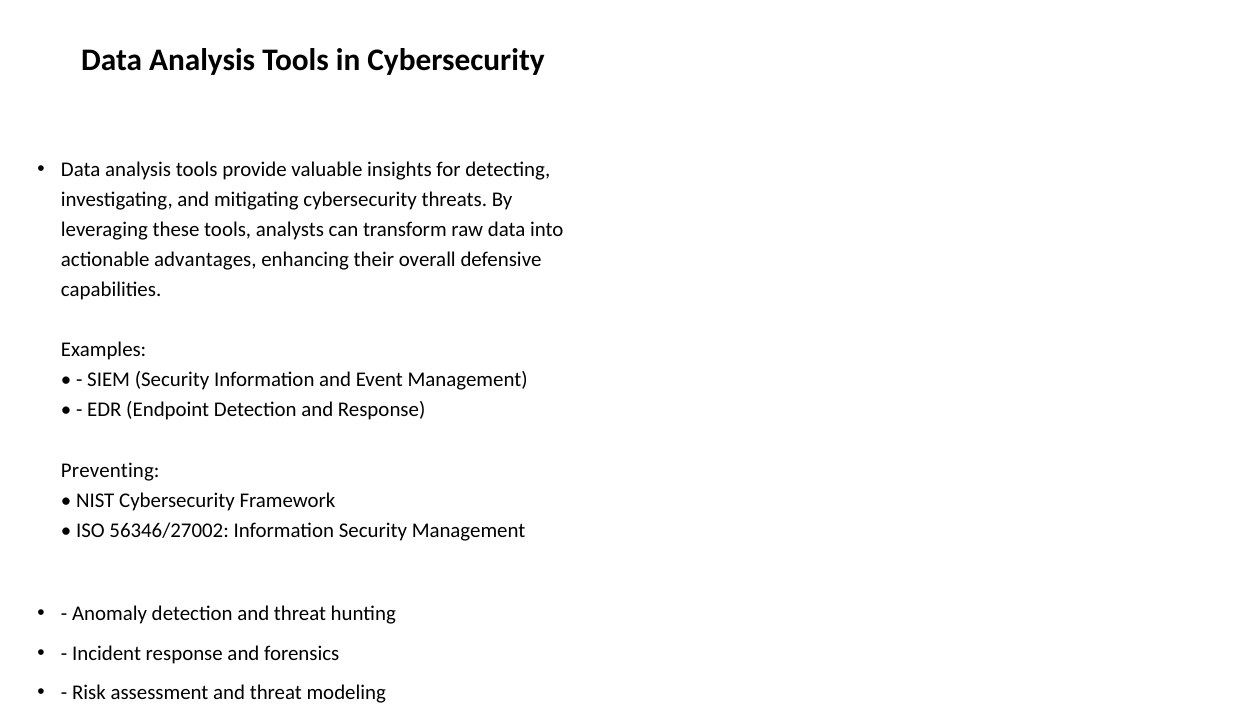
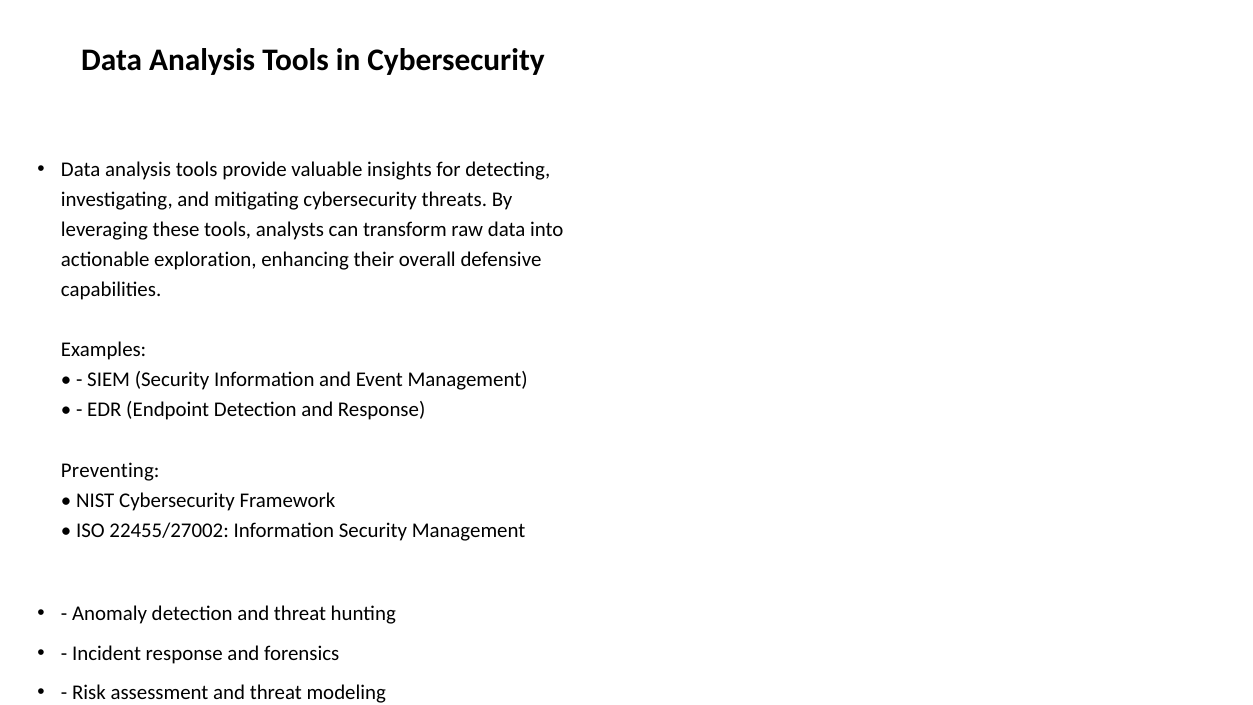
advantages: advantages -> exploration
56346/27002: 56346/27002 -> 22455/27002
